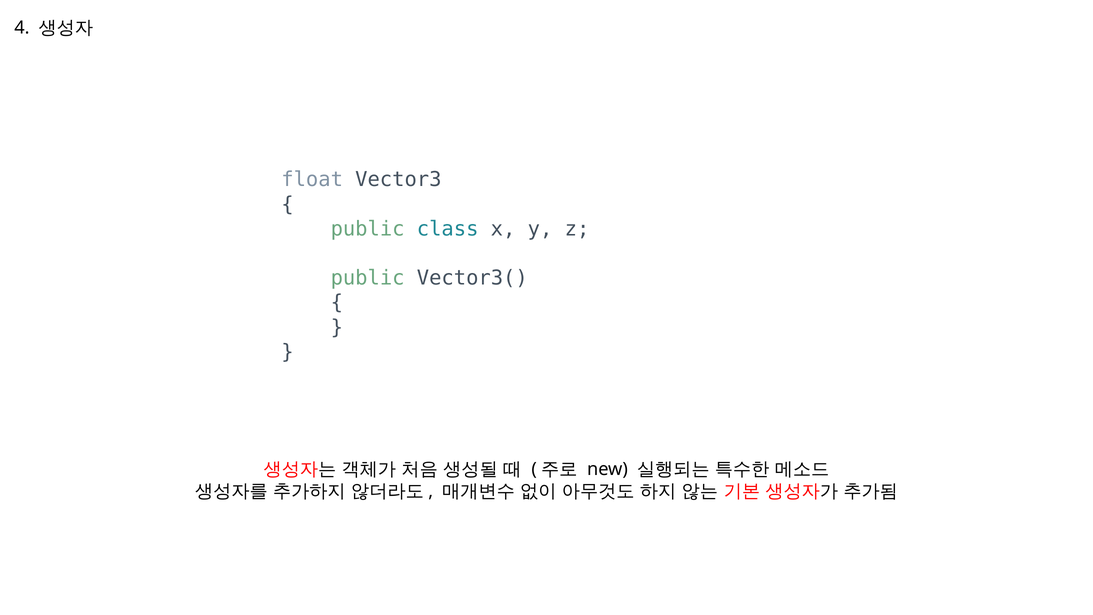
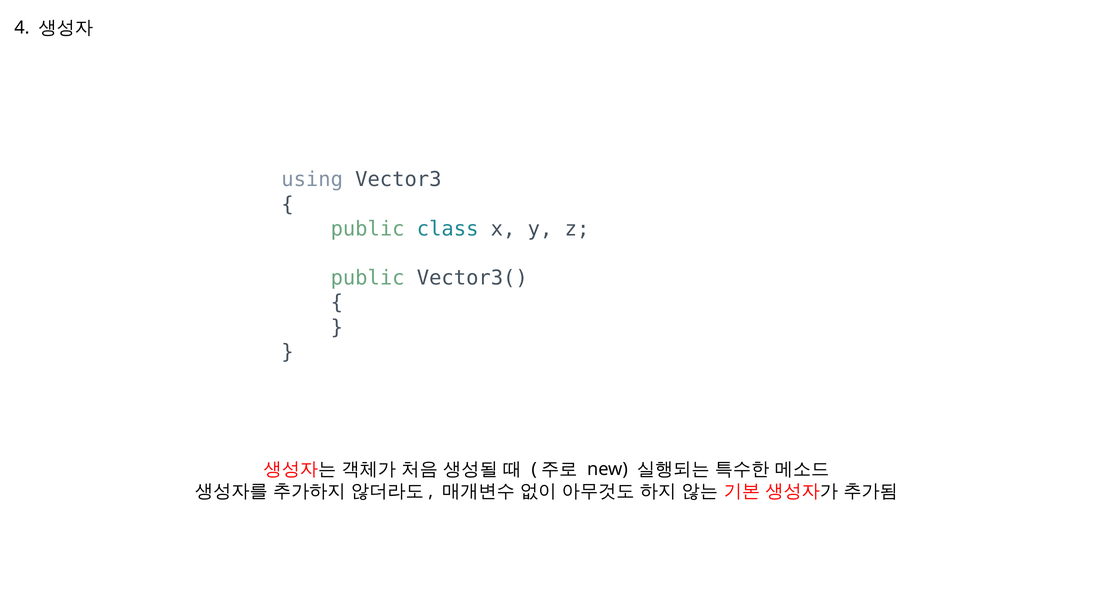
float: float -> using
